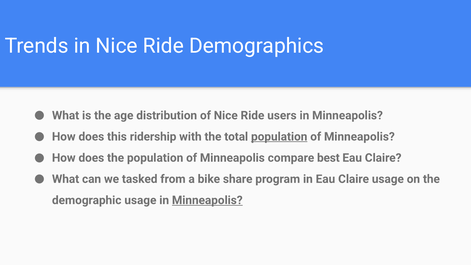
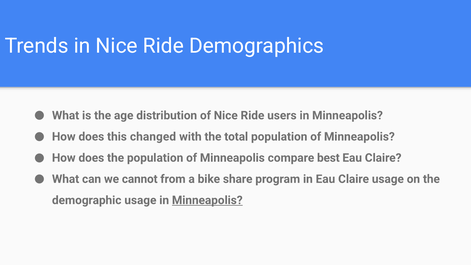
ridership: ridership -> changed
population at (279, 137) underline: present -> none
tasked: tasked -> cannot
